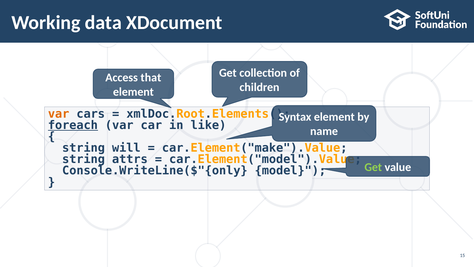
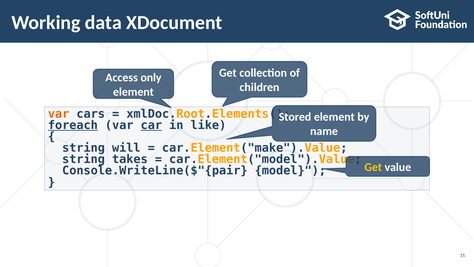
that: that -> only
Syntax: Syntax -> Stored
car underline: none -> present
attrs: attrs -> takes
Get at (373, 167) colour: light green -> yellow
Console.WriteLine($"{only: Console.WriteLine($"{only -> Console.WriteLine($"{pair
